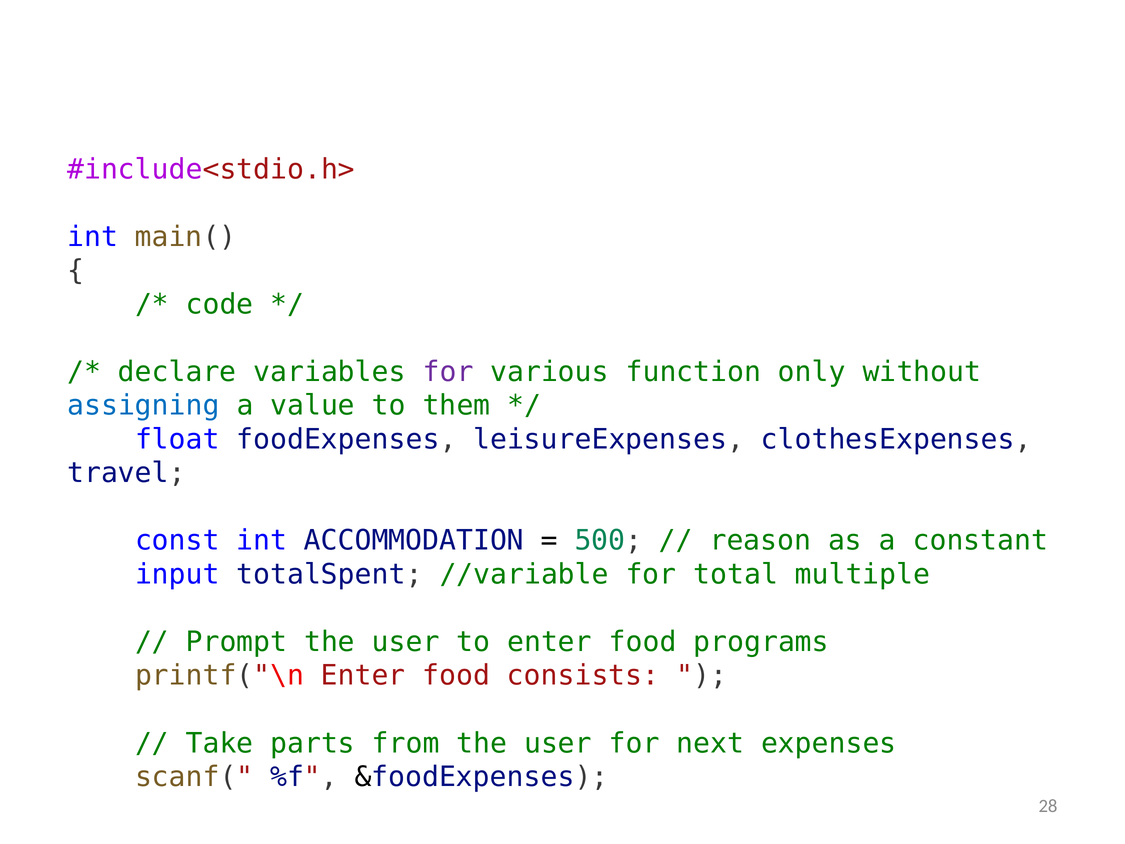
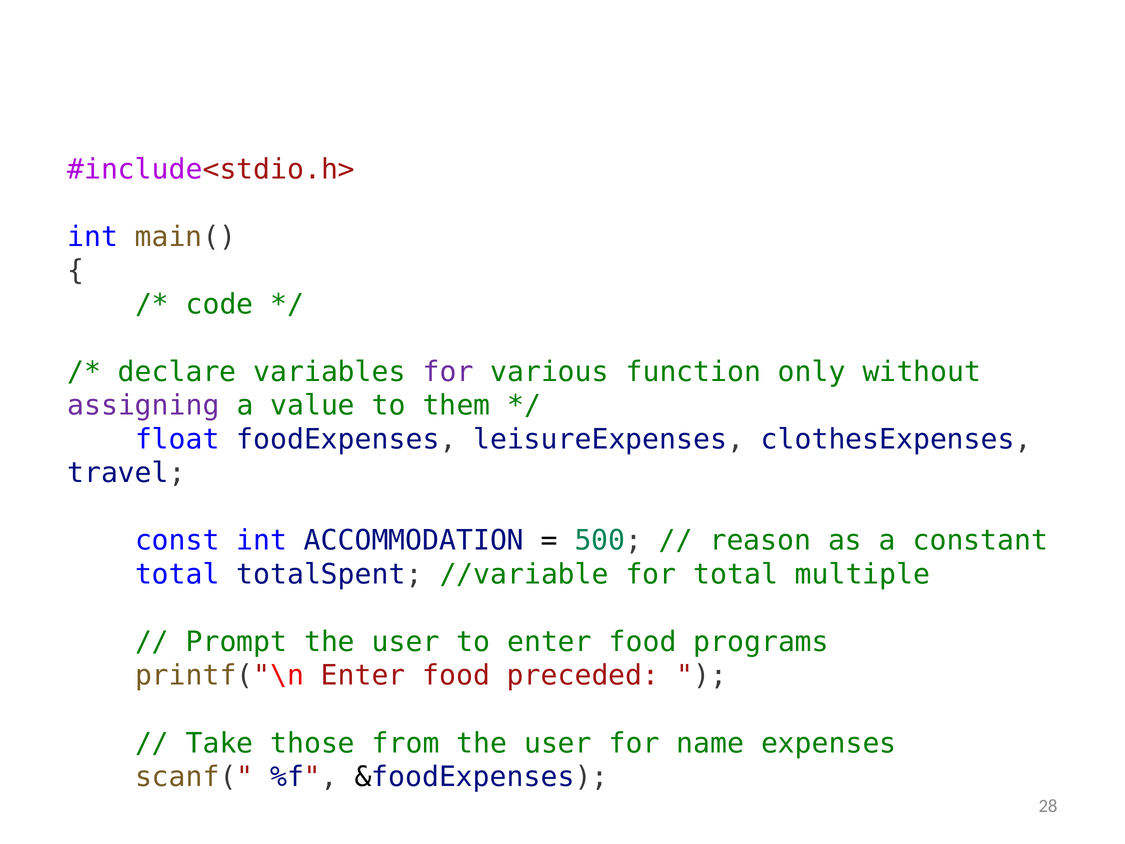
assigning colour: blue -> purple
input at (177, 574): input -> total
consists: consists -> preceded
parts: parts -> those
next: next -> name
